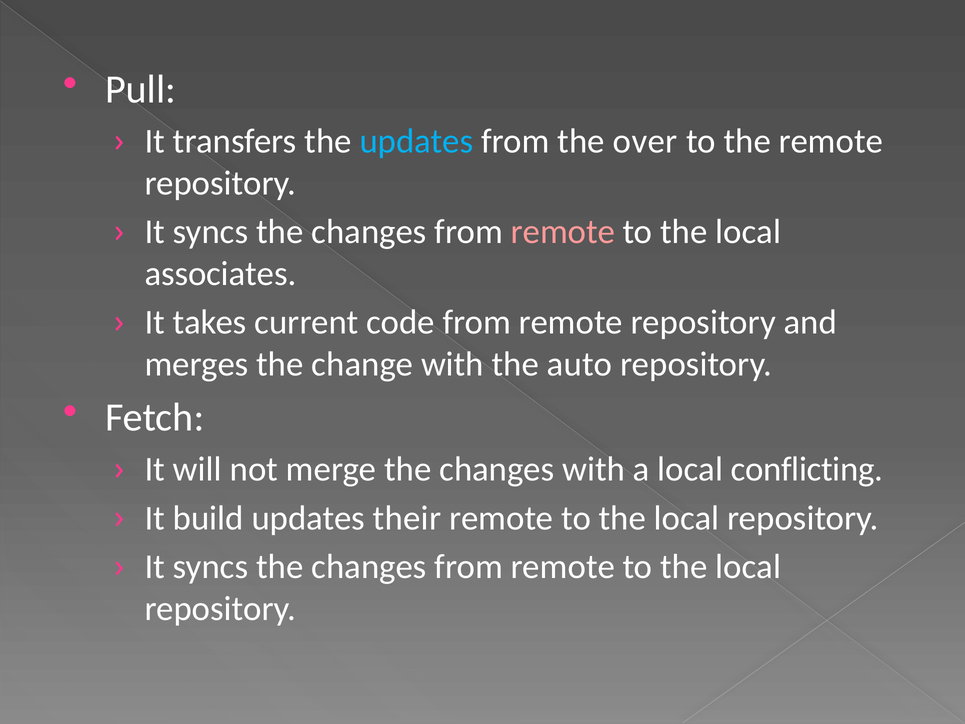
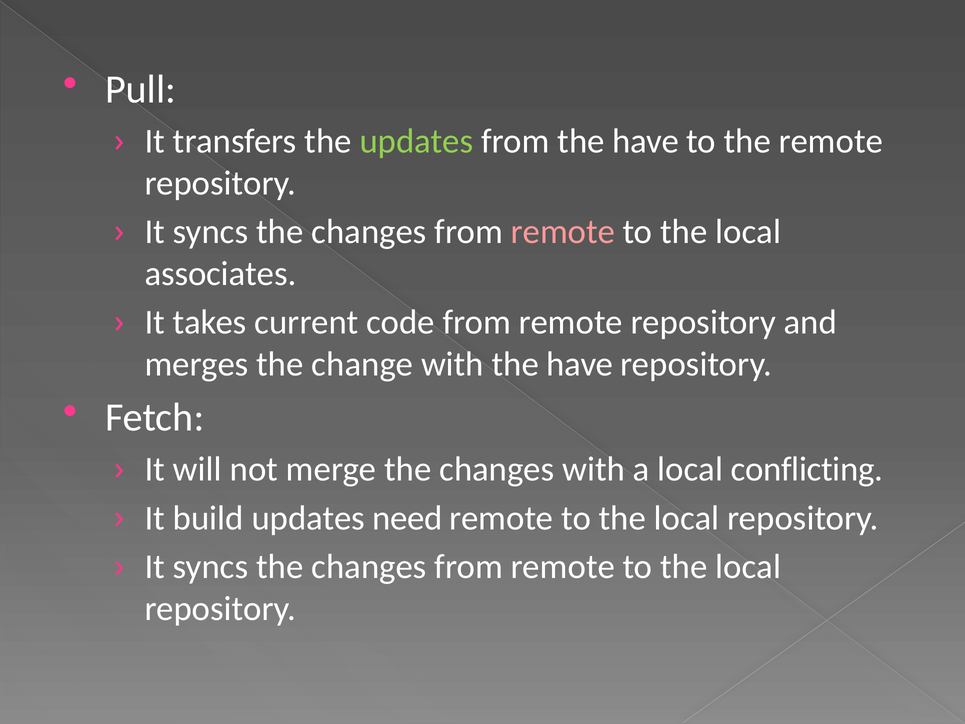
updates at (416, 141) colour: light blue -> light green
from the over: over -> have
with the auto: auto -> have
their: their -> need
